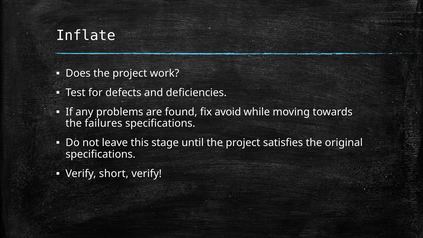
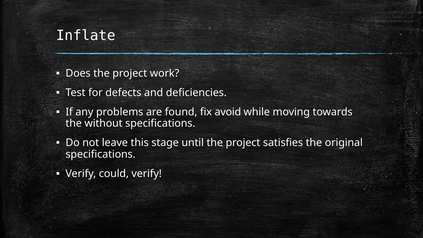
failures: failures -> without
short: short -> could
